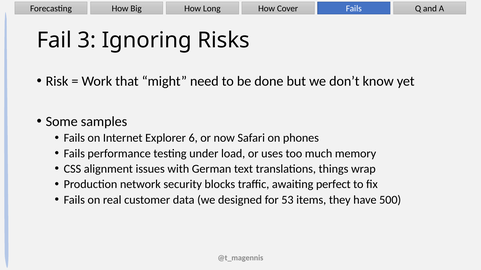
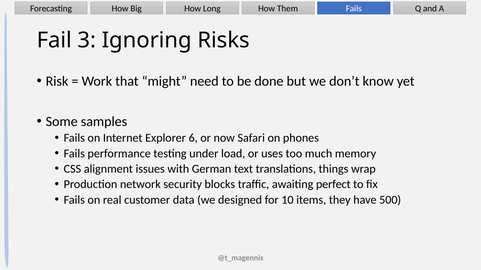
Cover: Cover -> Them
53: 53 -> 10
